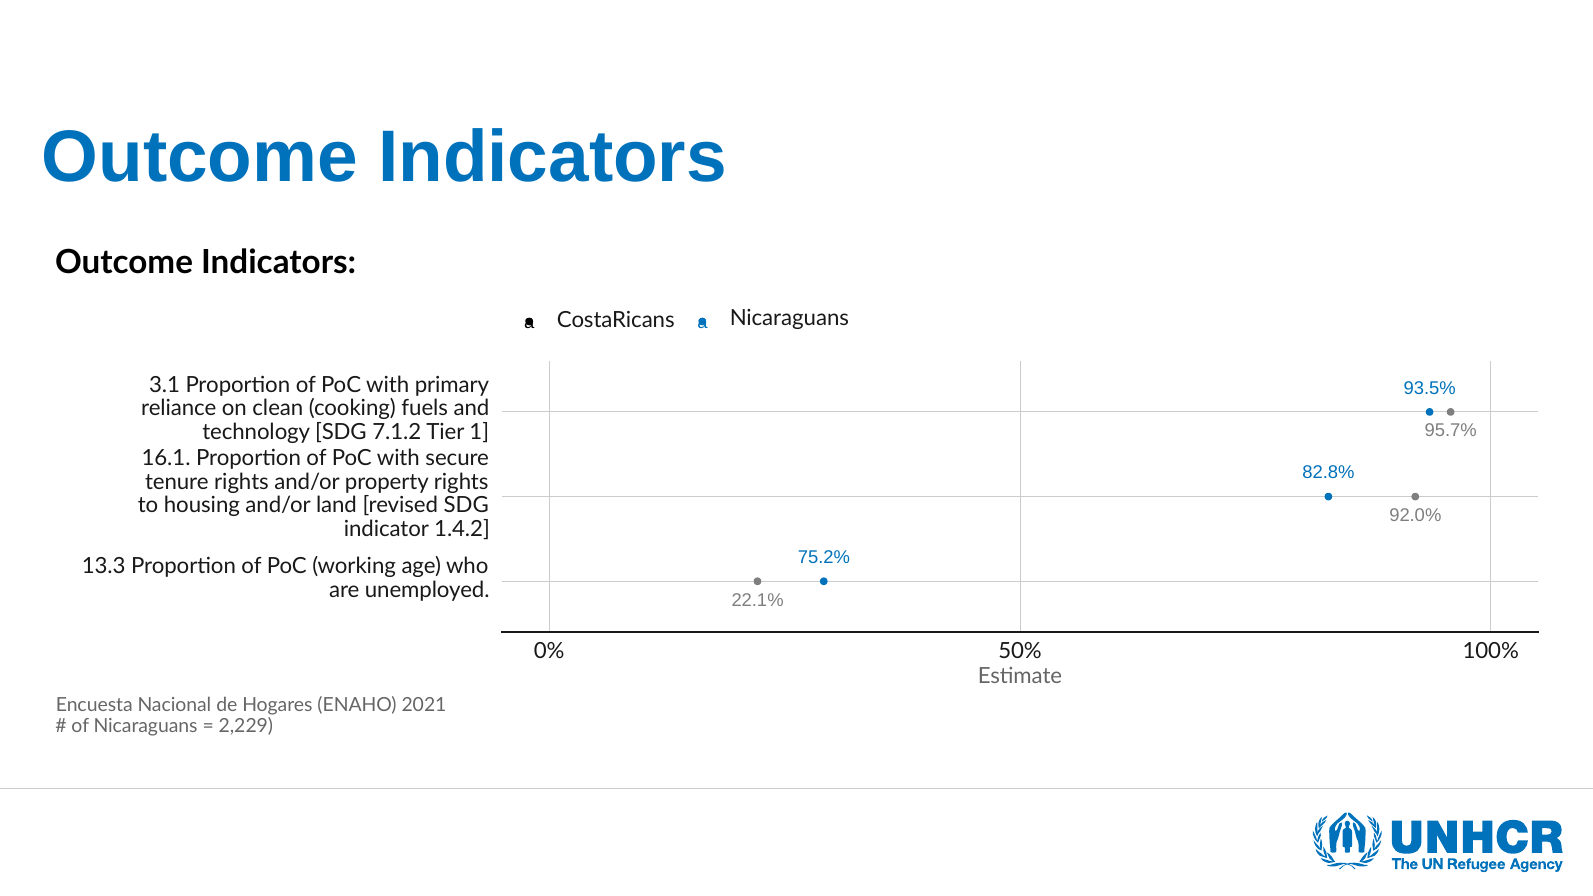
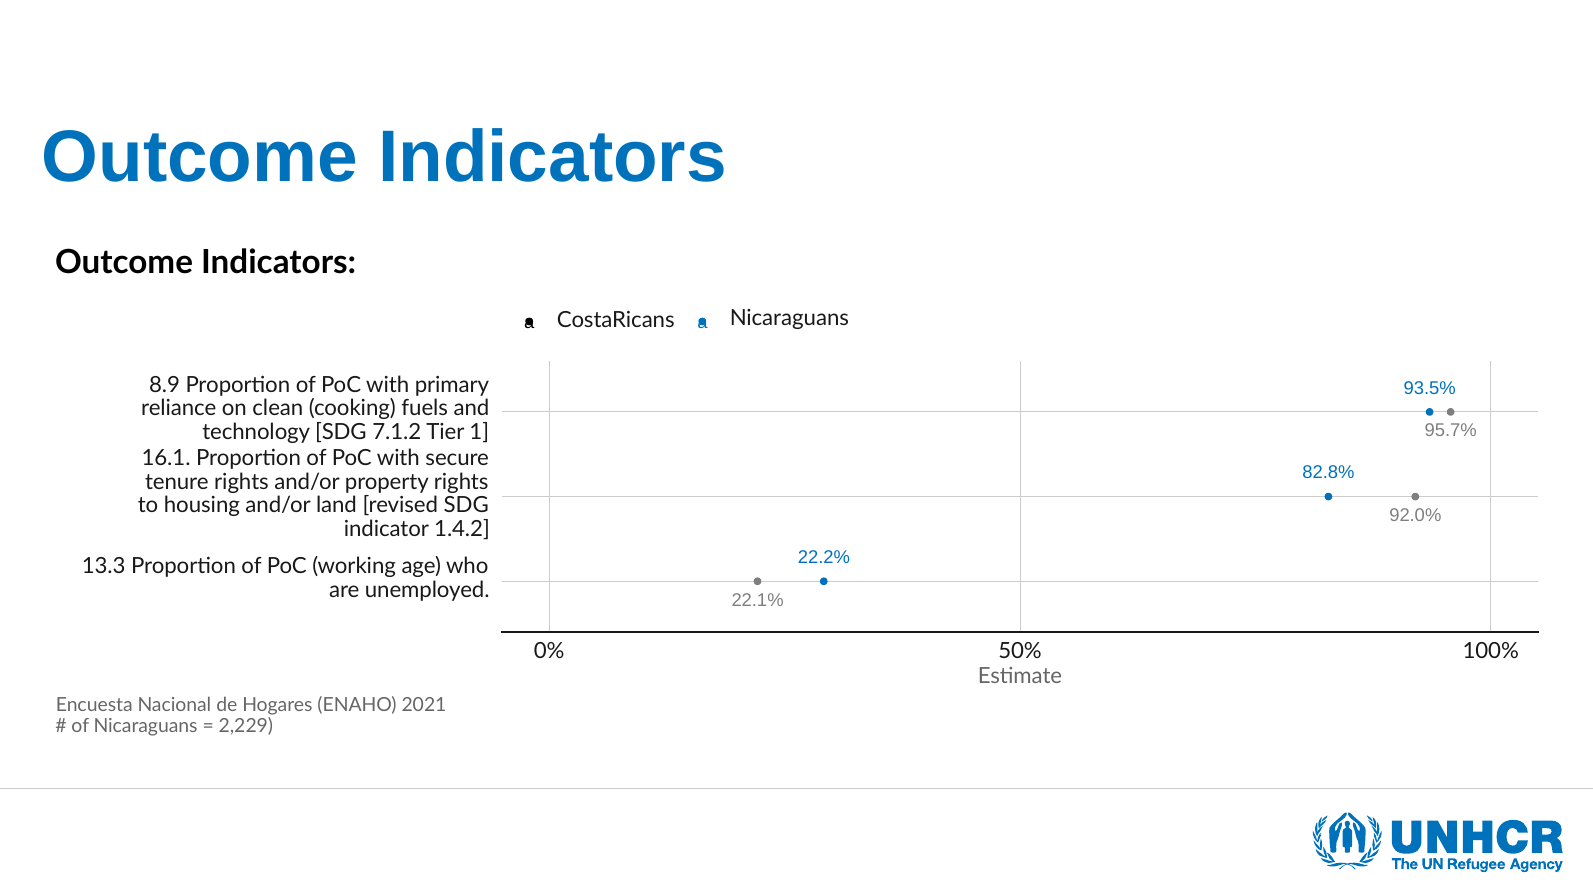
3.1: 3.1 -> 8.9
75.2%: 75.2% -> 22.2%
